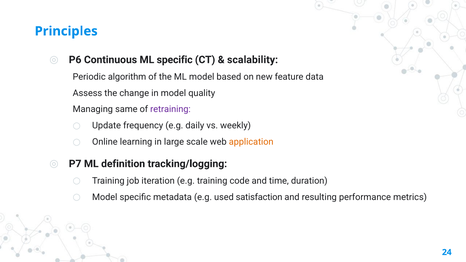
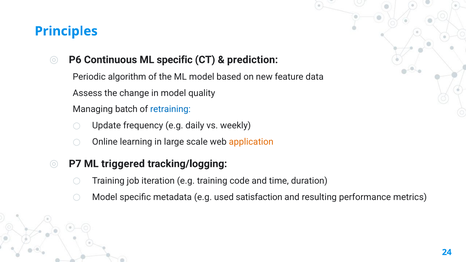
scalability: scalability -> prediction
same: same -> batch
retraining colour: purple -> blue
definition: definition -> triggered
